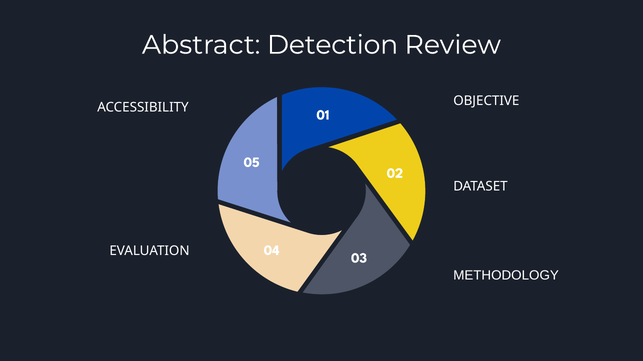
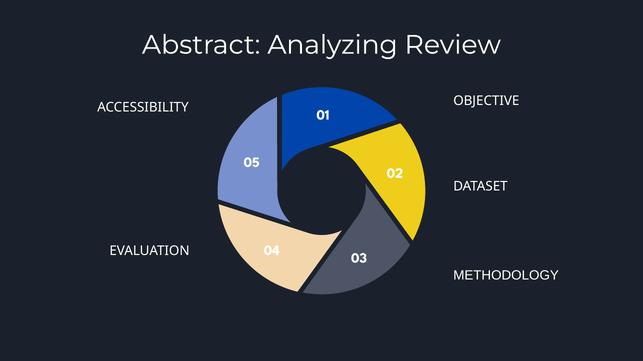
Detection: Detection -> Analyzing
